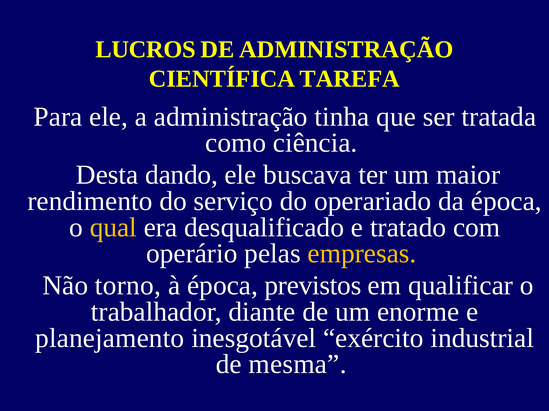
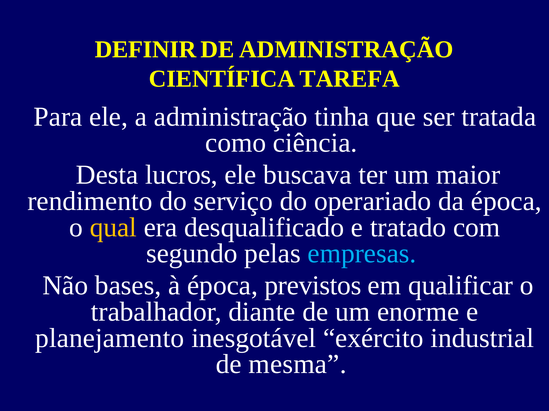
LUCROS: LUCROS -> DEFINIR
dando: dando -> lucros
operário: operário -> segundo
empresas colour: yellow -> light blue
torno: torno -> bases
